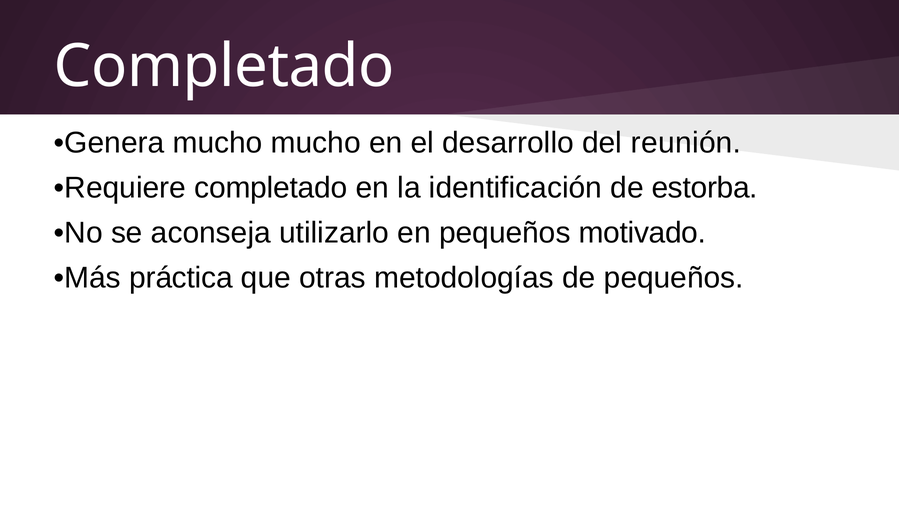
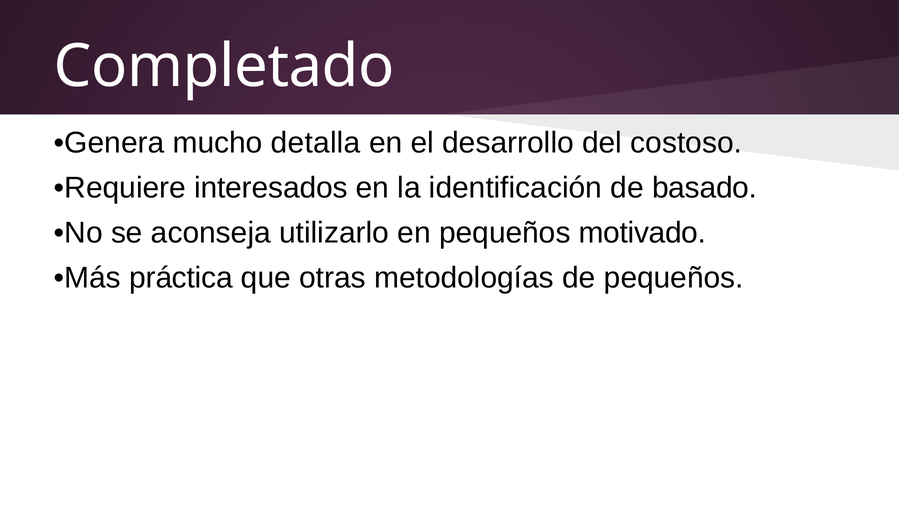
mucho mucho: mucho -> detalla
reunión: reunión -> costoso
Requiere completado: completado -> interesados
estorba: estorba -> basado
